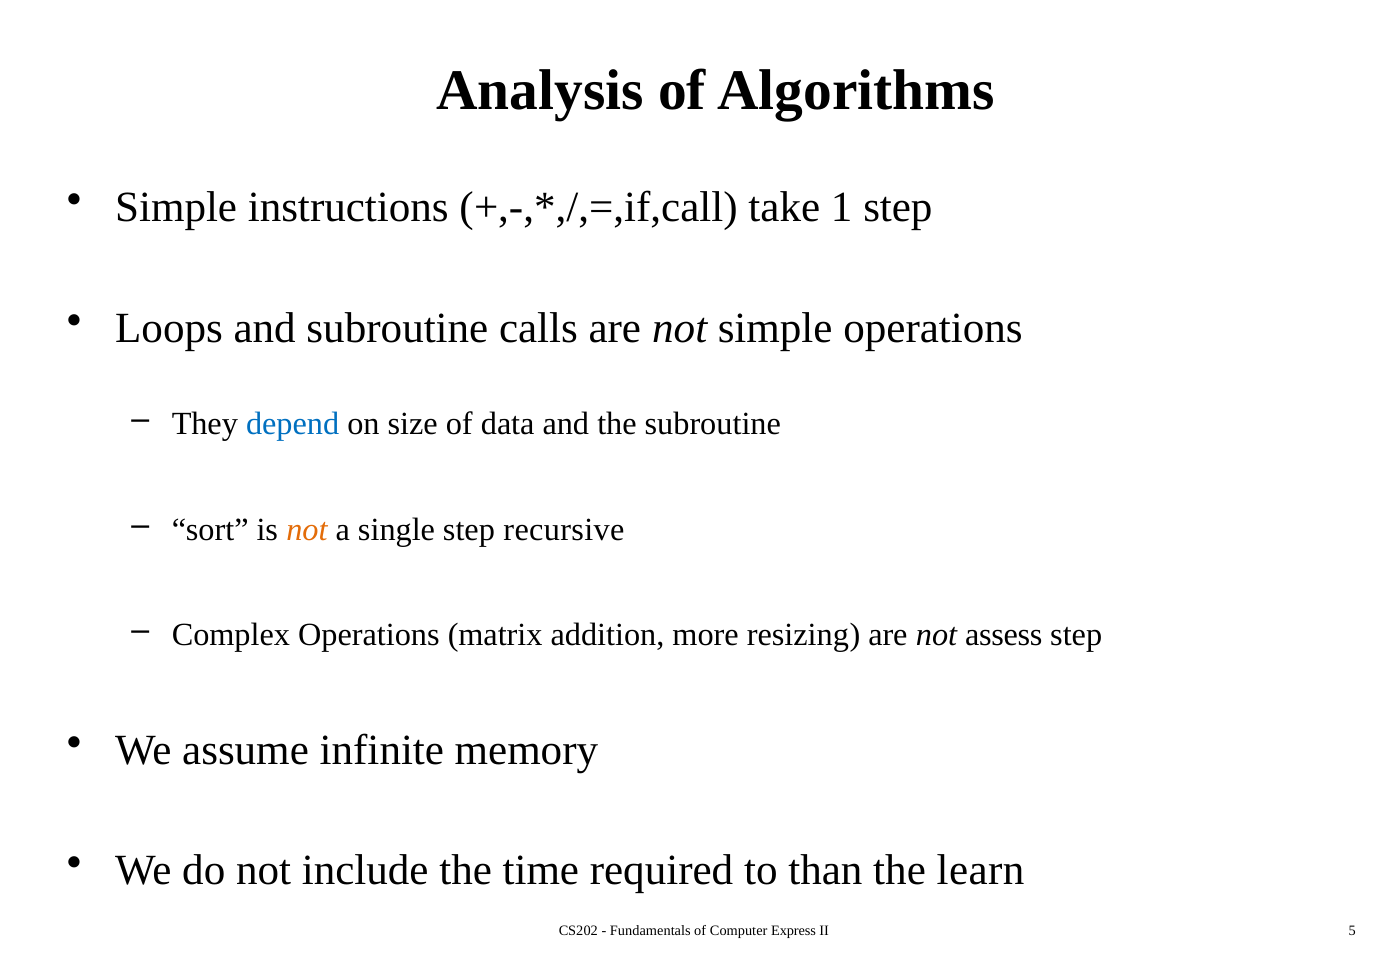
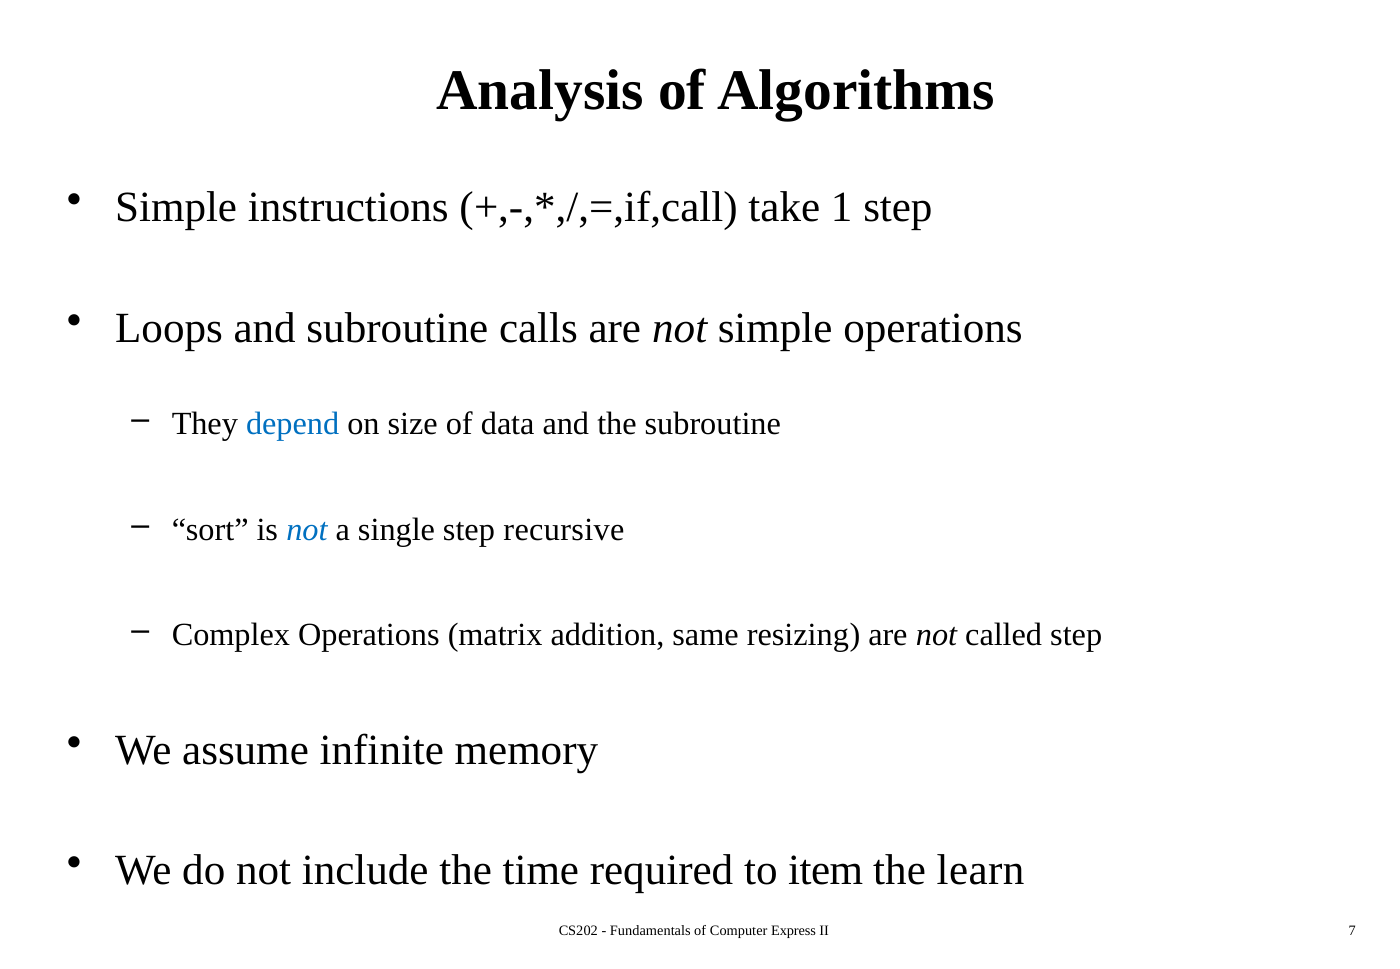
not at (307, 530) colour: orange -> blue
more: more -> same
assess: assess -> called
than: than -> item
5: 5 -> 7
